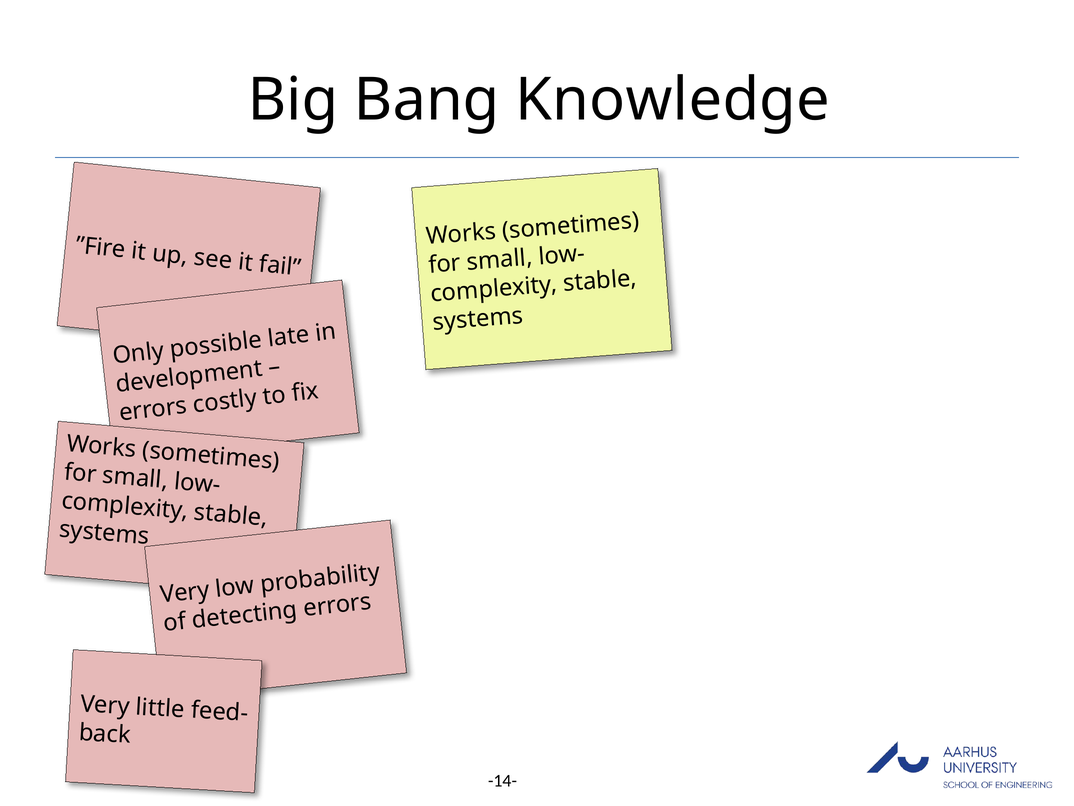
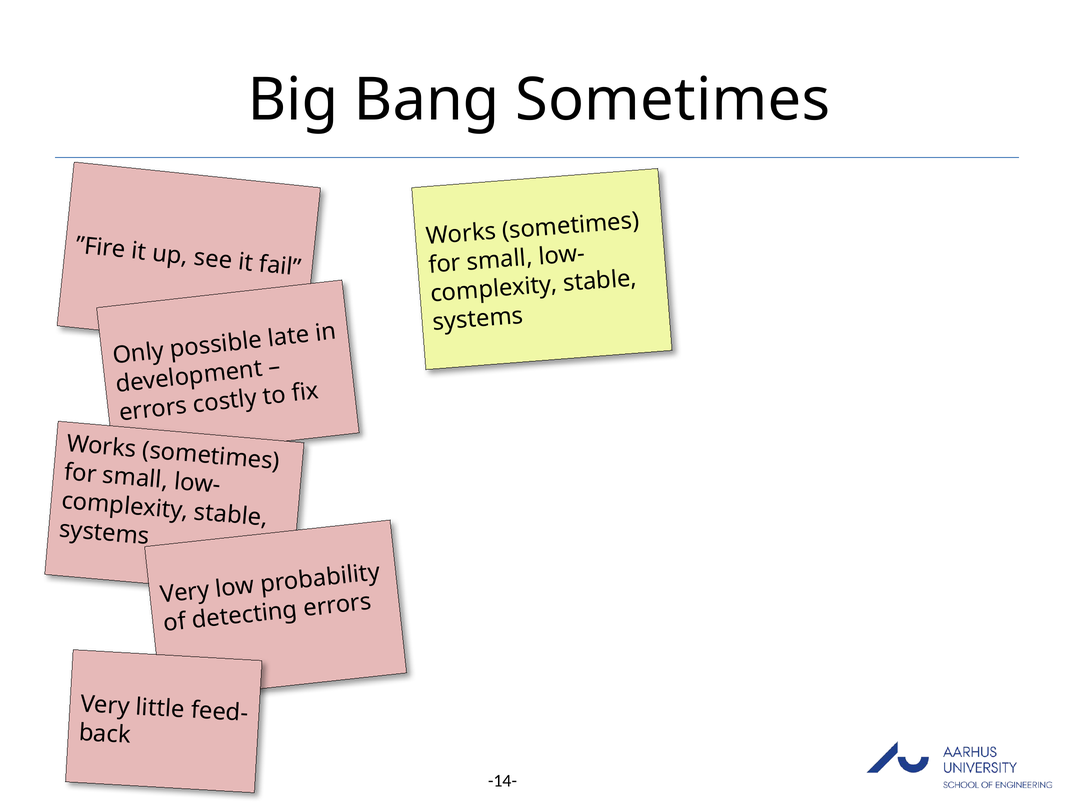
Bang Knowledge: Knowledge -> Sometimes
